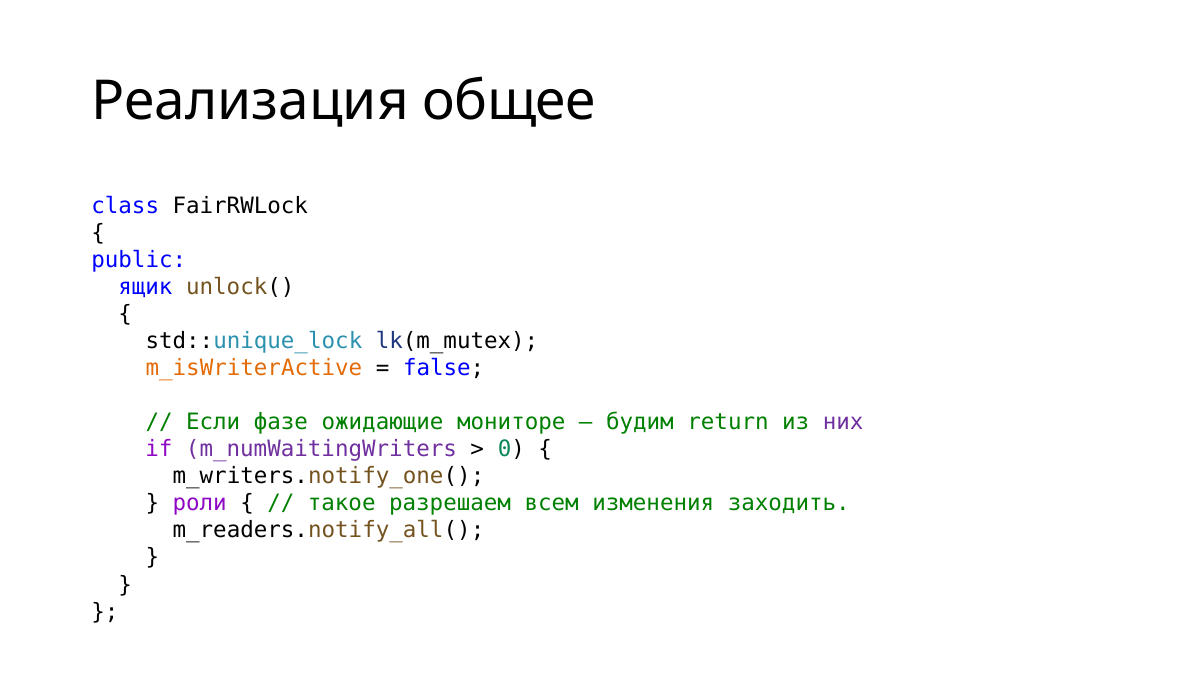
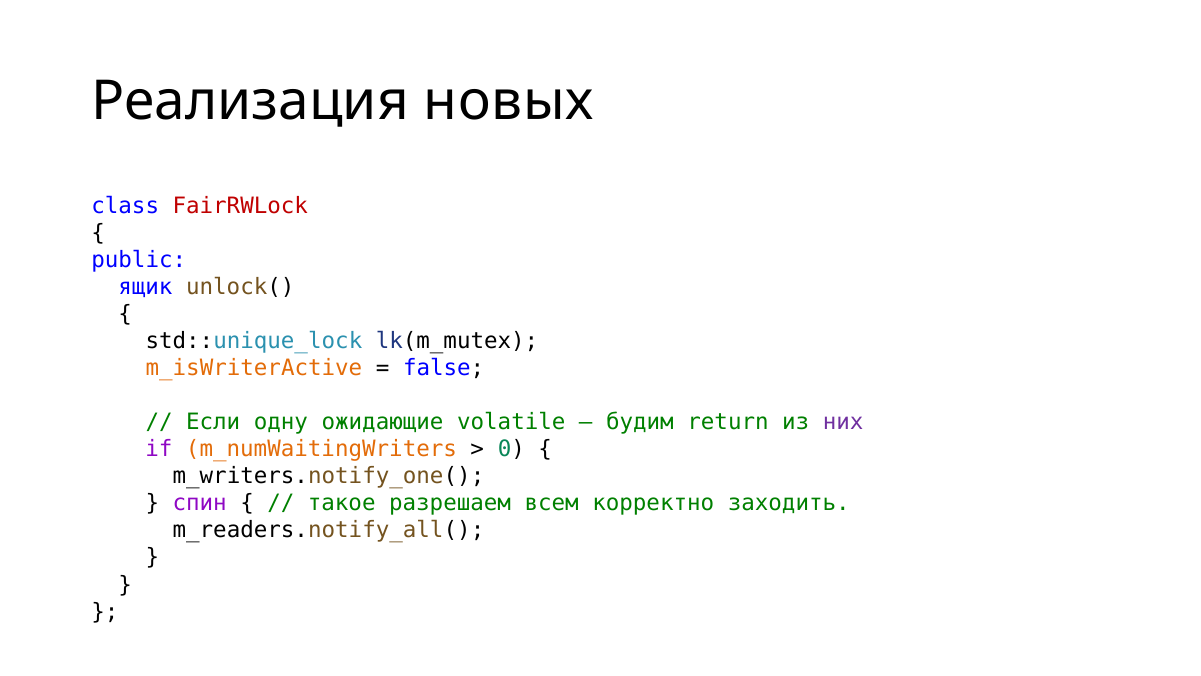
общее: общее -> новых
FairRWLock colour: black -> red
фазе: фазе -> одну
мониторе: мониторе -> volatile
m_numWaitingWriters colour: purple -> orange
роли: роли -> спин
изменения: изменения -> корректно
